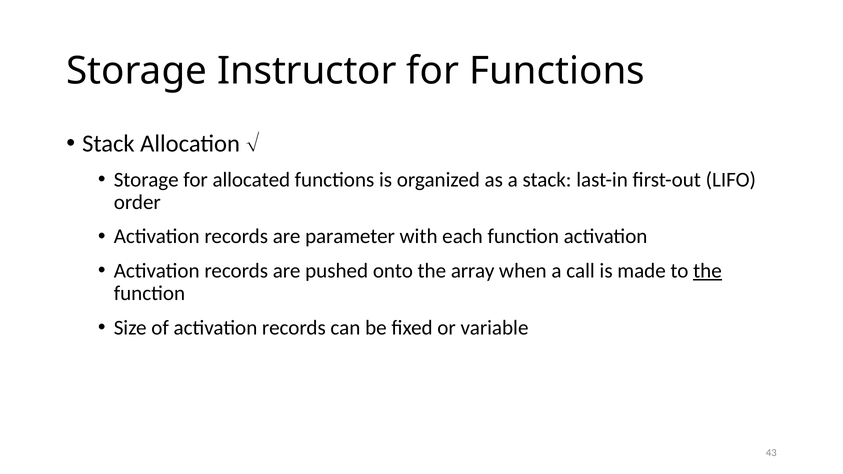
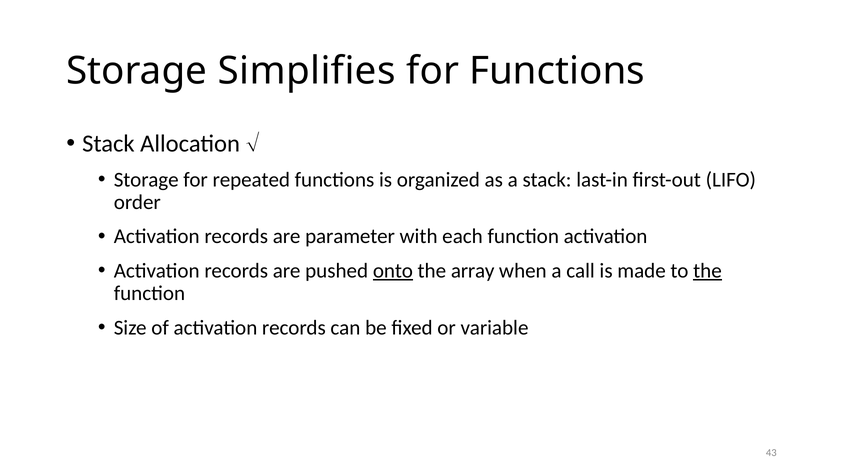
Instructor: Instructor -> Simplifies
allocated: allocated -> repeated
onto underline: none -> present
